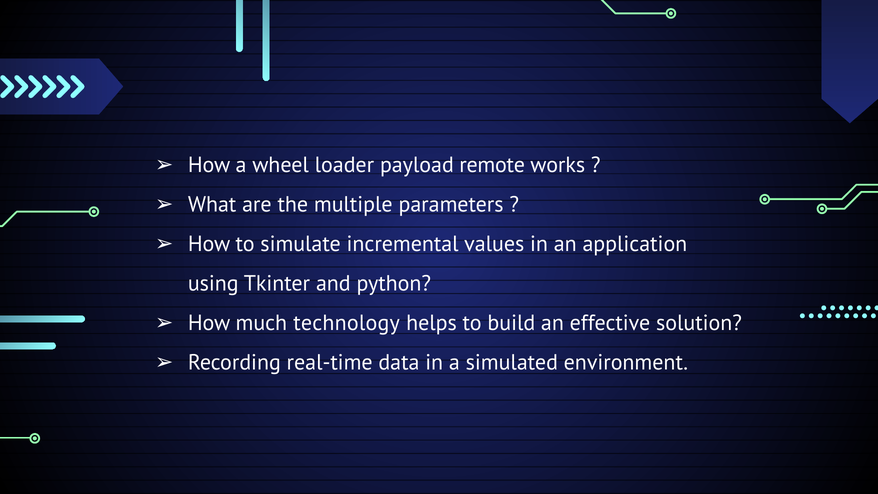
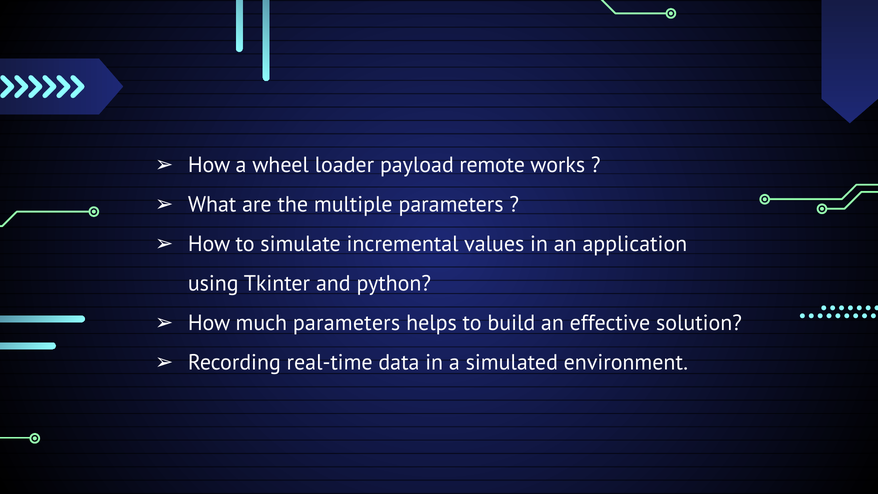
much technology: technology -> parameters
